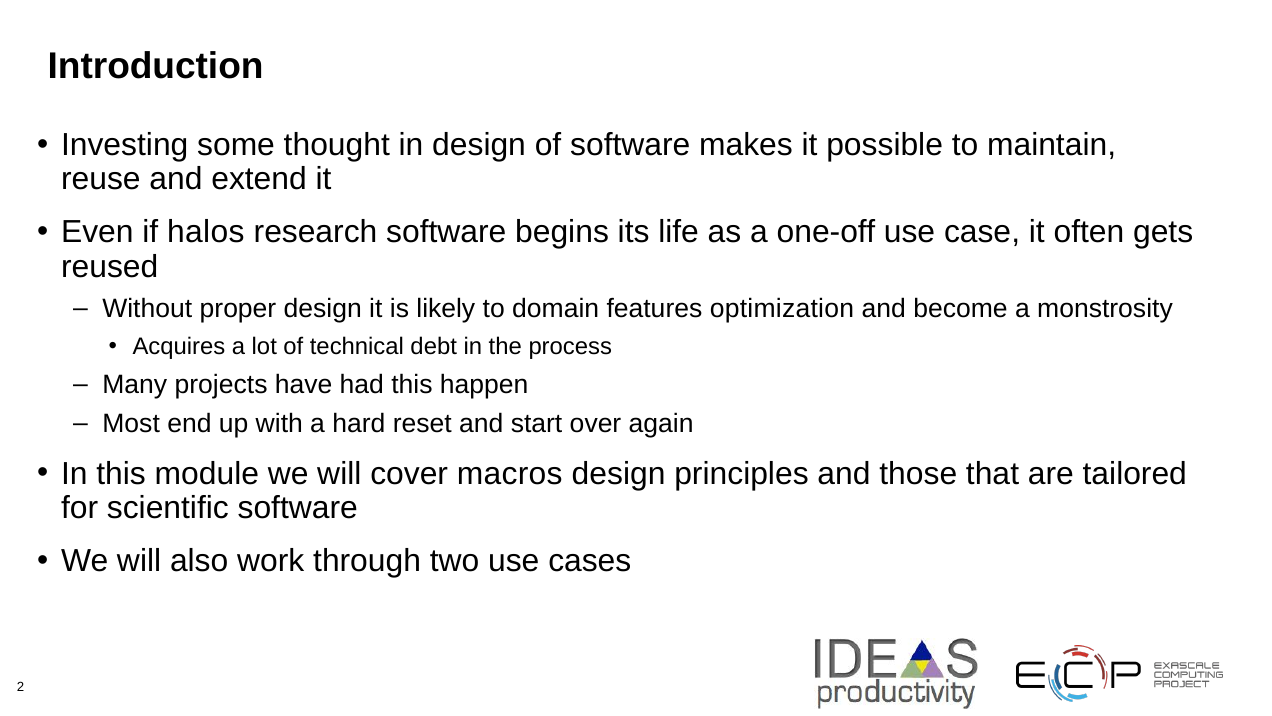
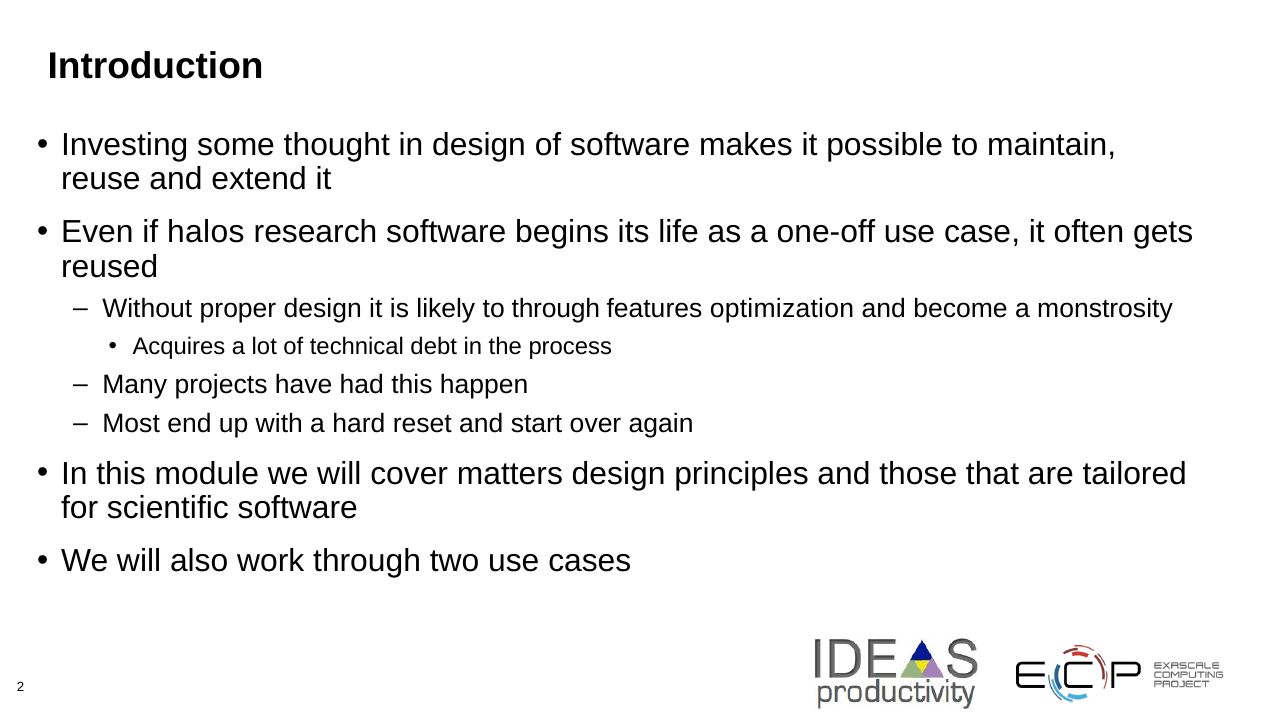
to domain: domain -> through
macros: macros -> matters
